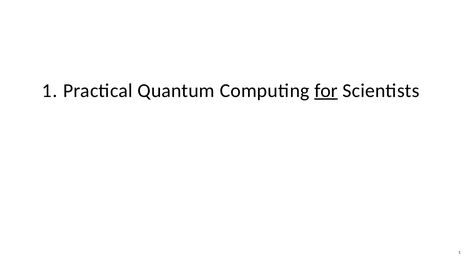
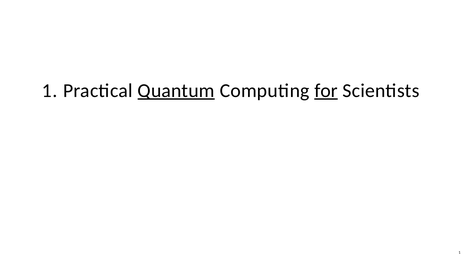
Quantum underline: none -> present
